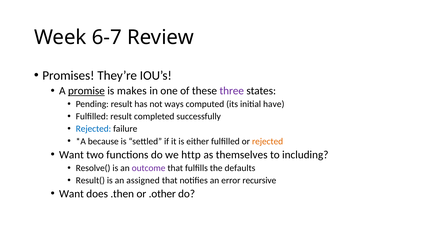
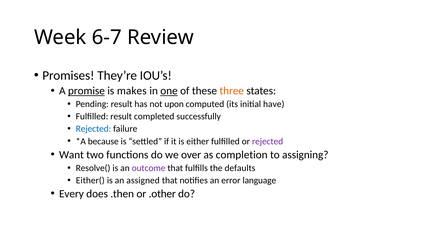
one underline: none -> present
three colour: purple -> orange
ways: ways -> upon
rejected at (268, 141) colour: orange -> purple
http: http -> over
themselves: themselves -> completion
including: including -> assigning
Result(: Result( -> Either(
recursive: recursive -> language
Want at (71, 194): Want -> Every
